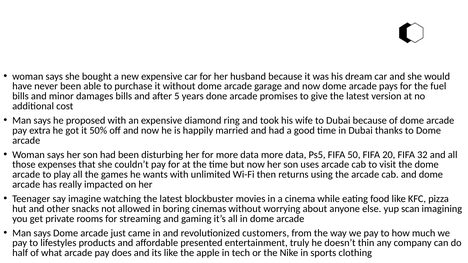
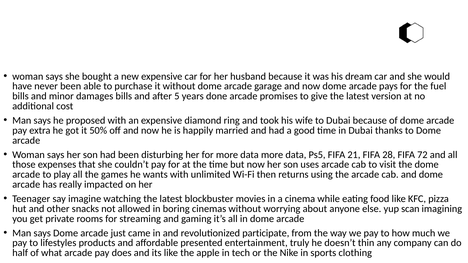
50: 50 -> 21
20: 20 -> 28
32: 32 -> 72
customers: customers -> participate
